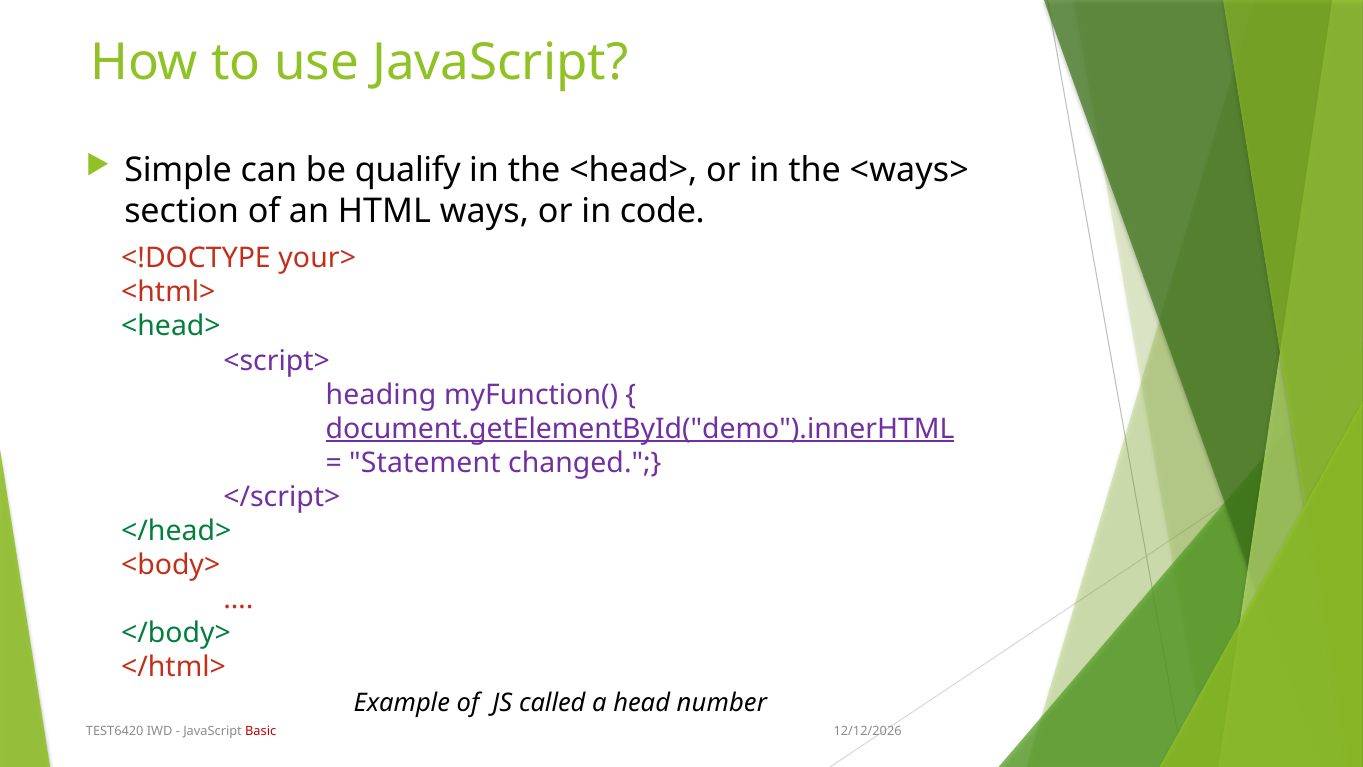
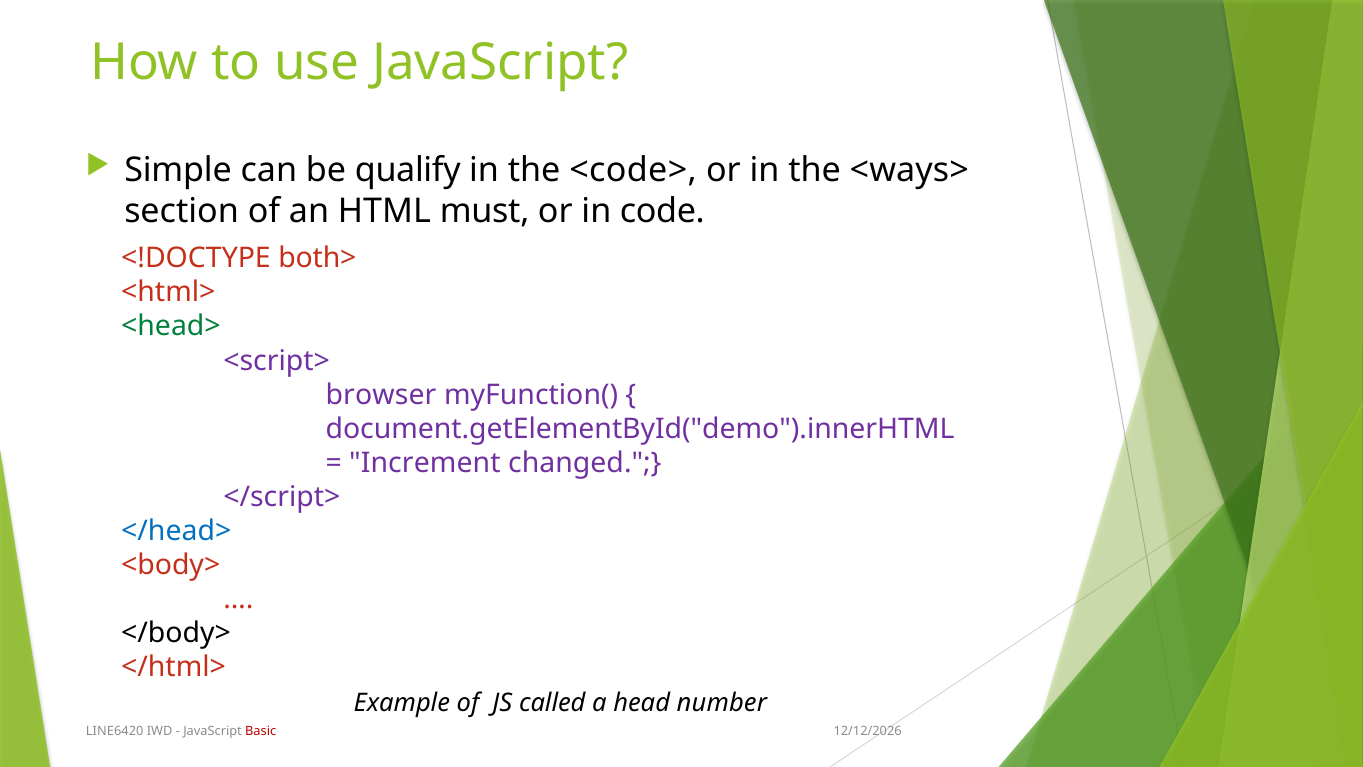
the <head>: <head> -> <code>
ways: ways -> must
your>: your> -> both>
heading: heading -> browser
document.getElementById("demo").innerHTML underline: present -> none
Statement: Statement -> Increment
</head> colour: green -> blue
</body> colour: green -> black
TEST6420: TEST6420 -> LINE6420
